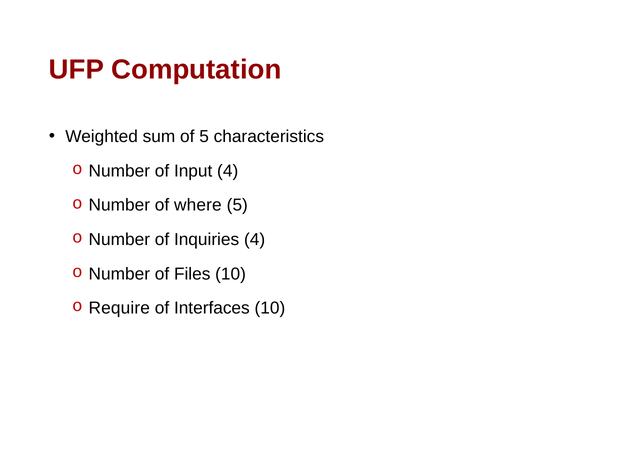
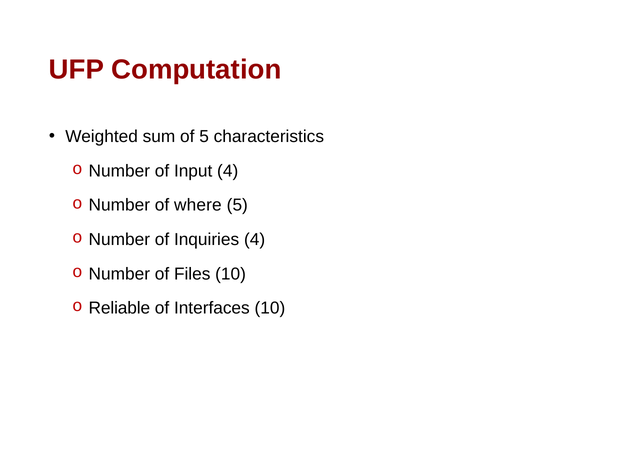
Require: Require -> Reliable
